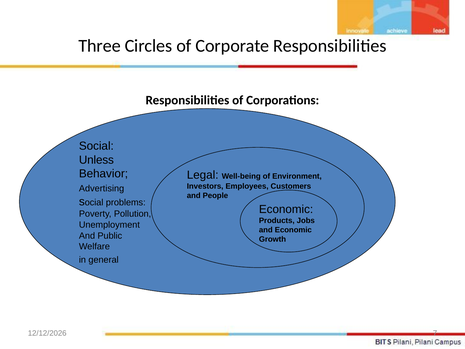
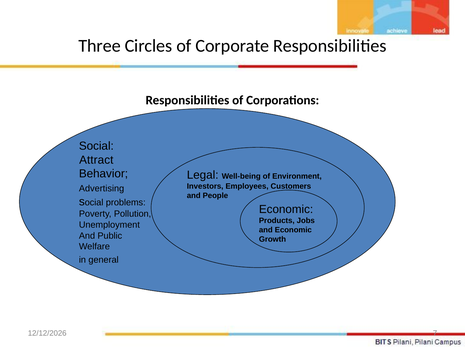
Unless: Unless -> Attract
